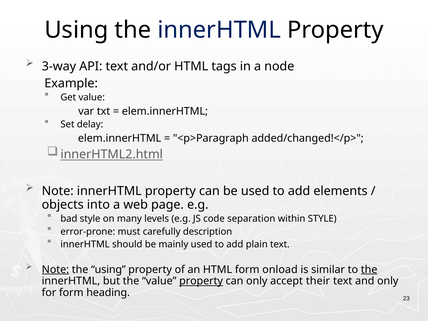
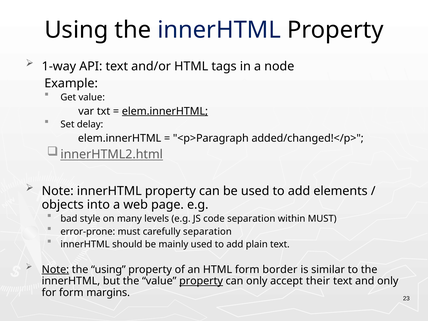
3-way: 3-way -> 1-way
elem.innerHTML at (165, 111) underline: none -> present
within STYLE: STYLE -> MUST
carefully description: description -> separation
onload: onload -> border
the at (369, 270) underline: present -> none
heading: heading -> margins
